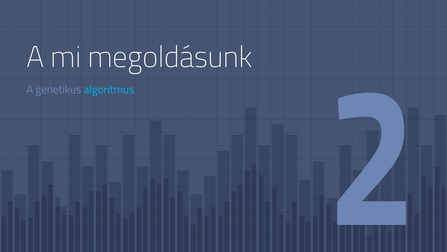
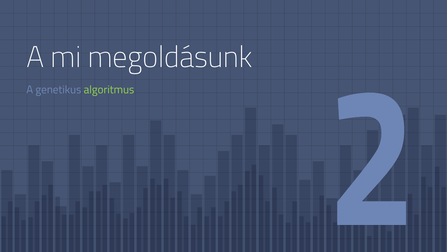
algoritmus colour: light blue -> light green
